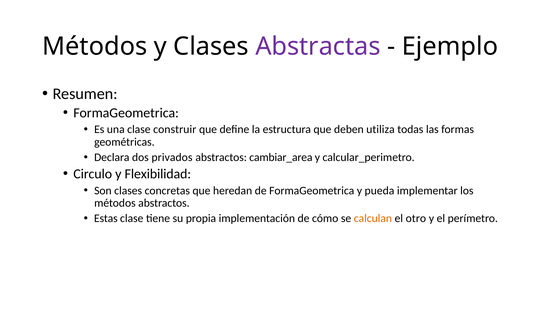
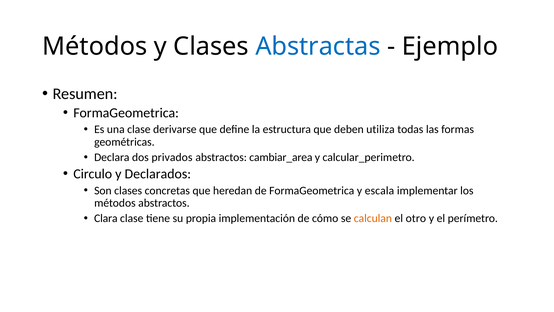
Abstractas colour: purple -> blue
construir: construir -> derivarse
Flexibilidad: Flexibilidad -> Declarados
pueda: pueda -> escala
Estas: Estas -> Clara
